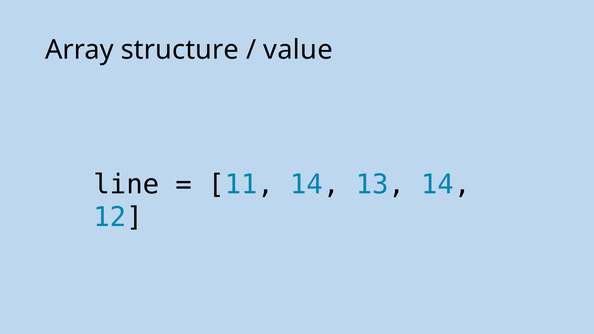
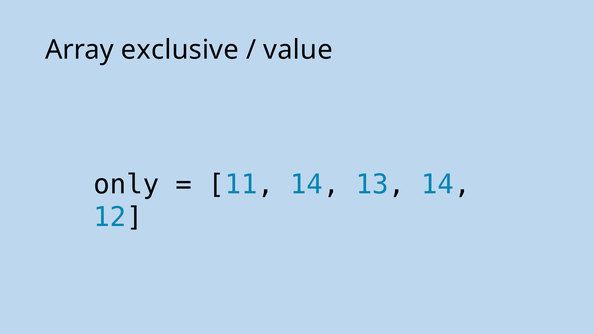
structure: structure -> exclusive
line: line -> only
